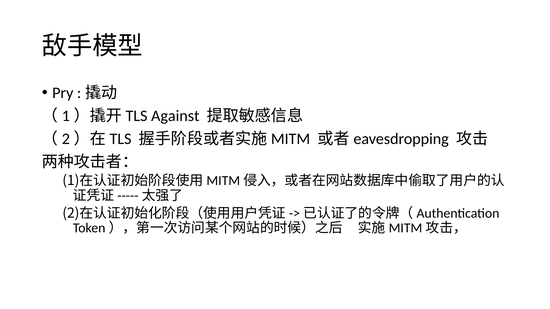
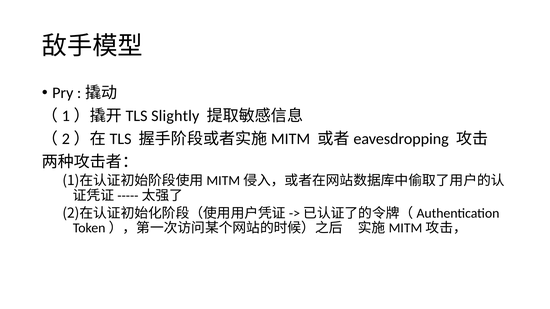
Against: Against -> Slightly
